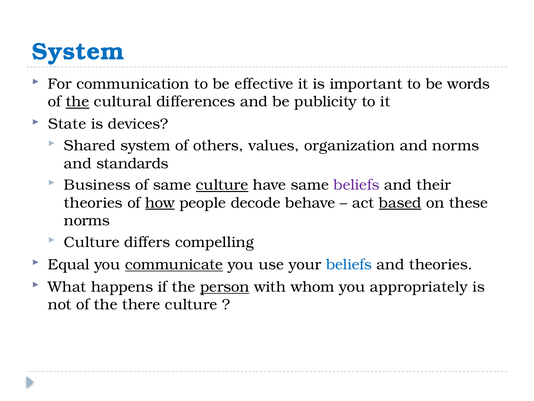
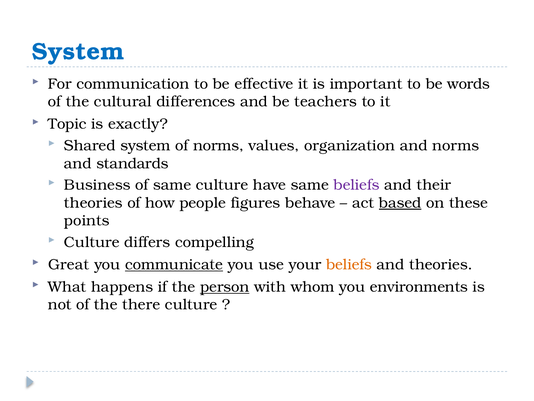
the at (77, 102) underline: present -> none
publicity: publicity -> teachers
State: State -> Topic
devices: devices -> exactly
of others: others -> norms
culture at (222, 185) underline: present -> none
how underline: present -> none
decode: decode -> figures
norms at (87, 220): norms -> points
Equal: Equal -> Great
beliefs at (349, 264) colour: blue -> orange
appropriately: appropriately -> environments
